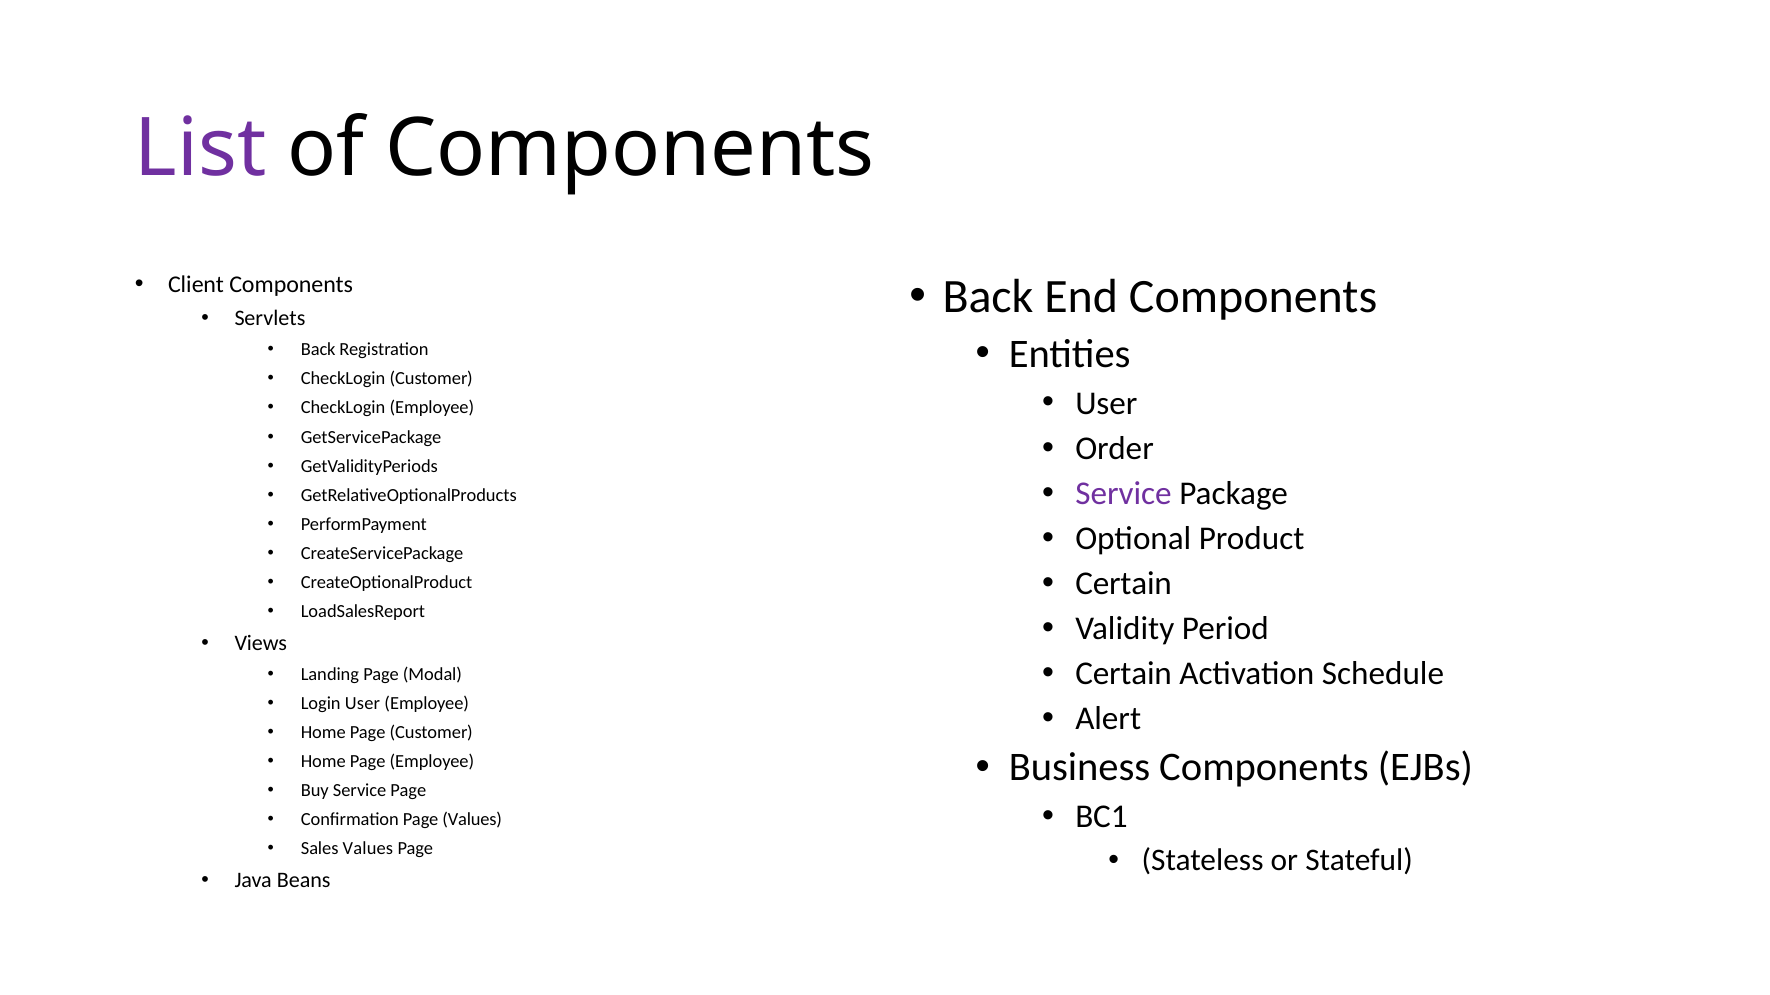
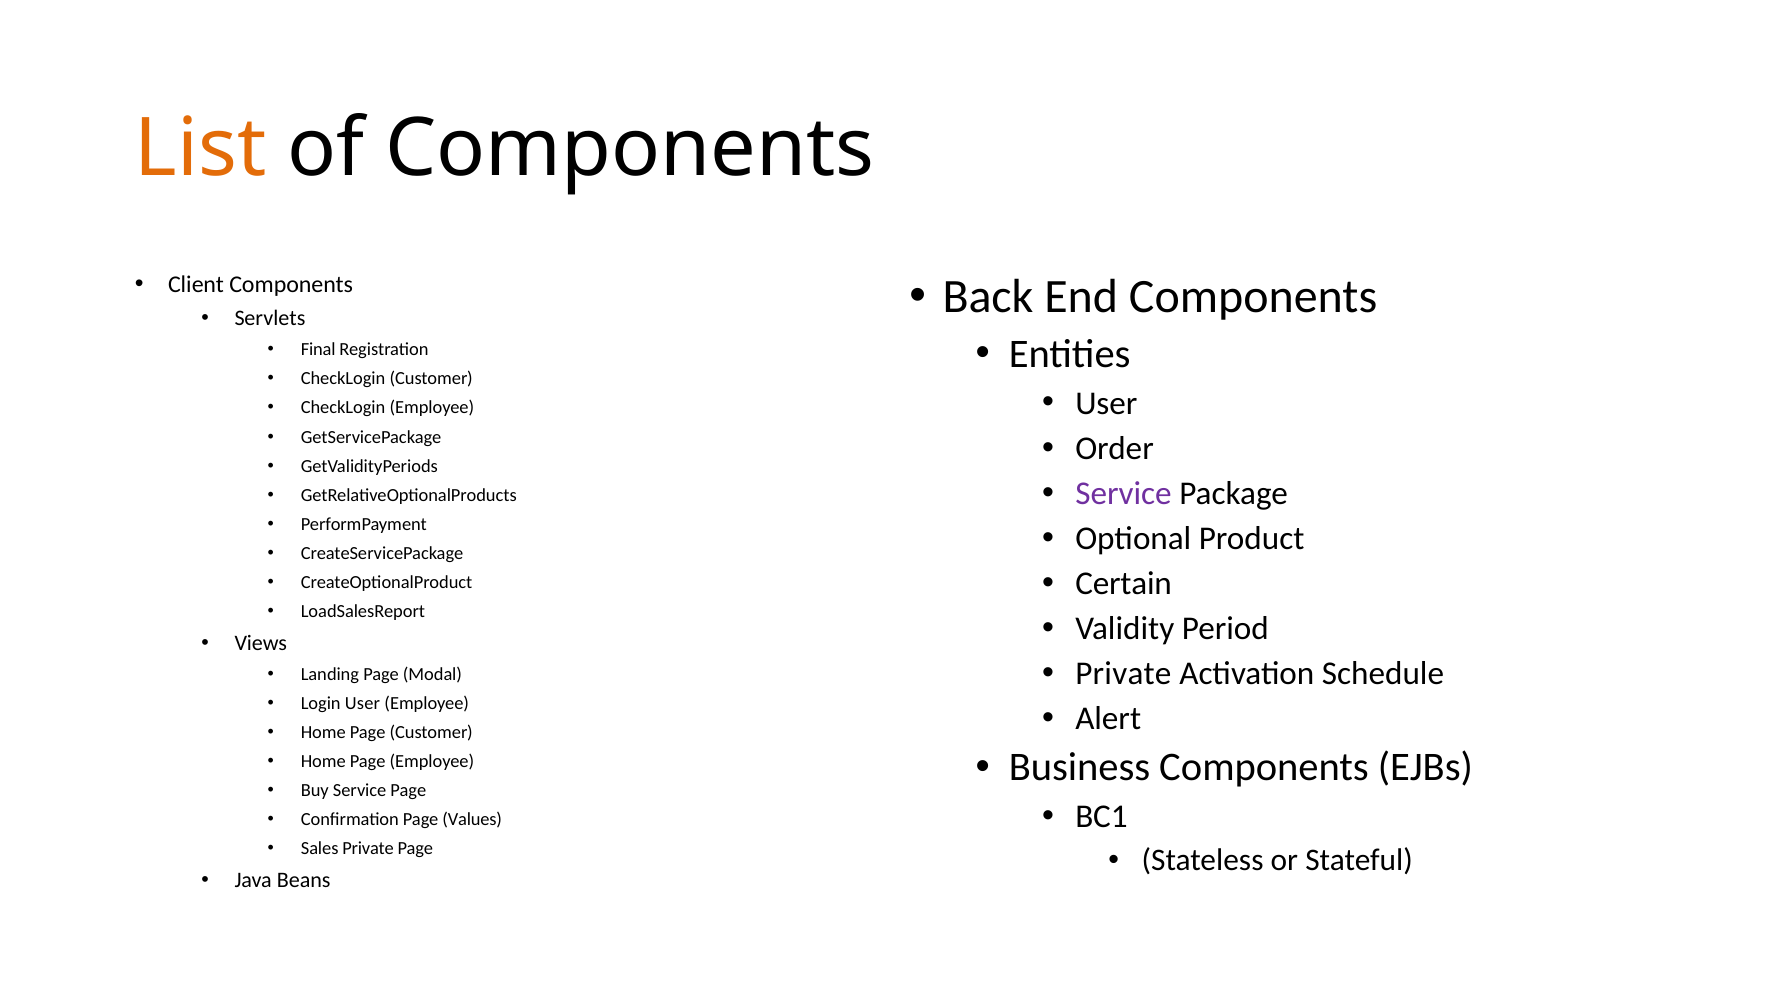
List colour: purple -> orange
Back at (318, 350): Back -> Final
Certain at (1124, 674): Certain -> Private
Sales Values: Values -> Private
